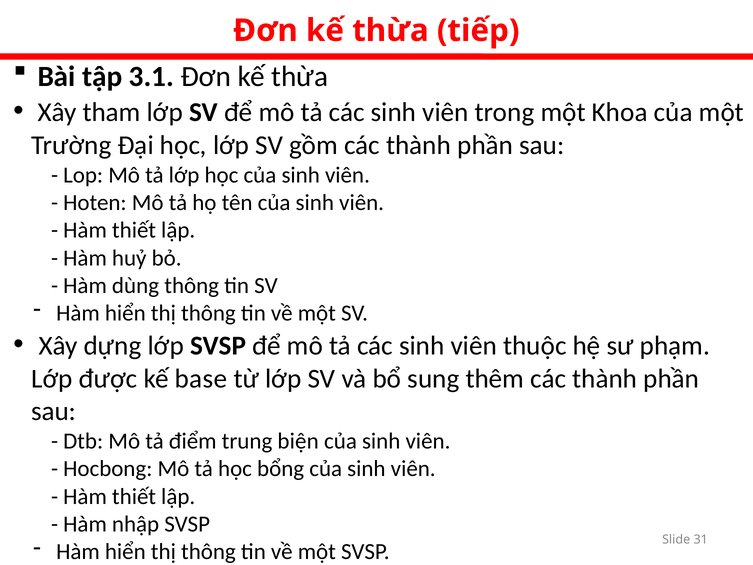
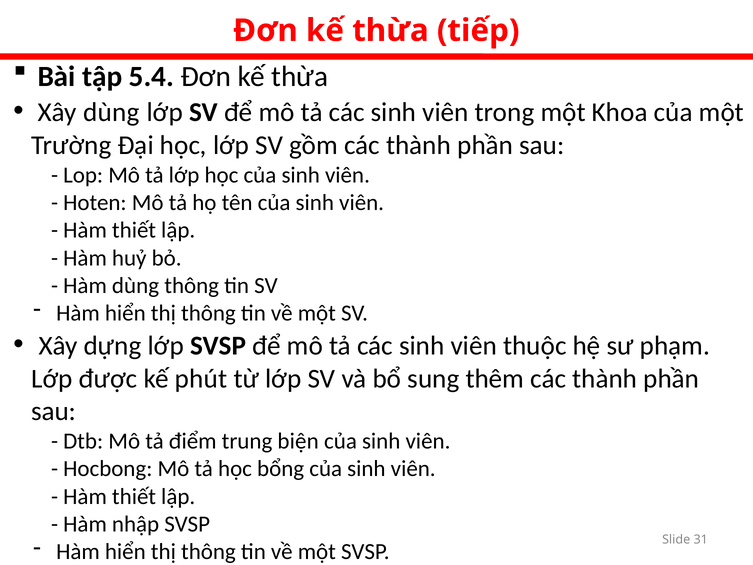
3.1: 3.1 -> 5.4
Xây tham: tham -> dùng
base: base -> phút
